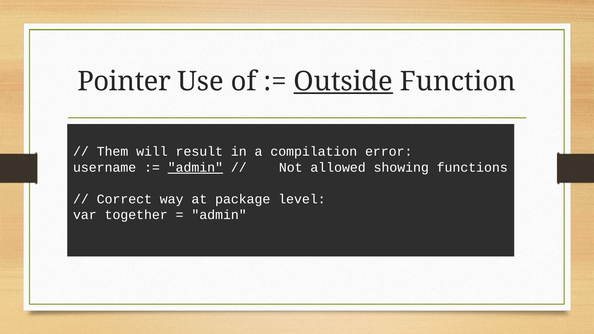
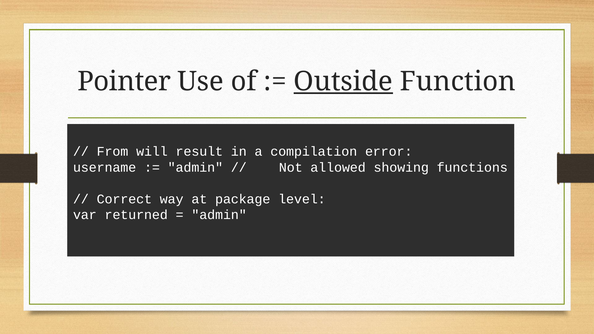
Them: Them -> From
admin at (195, 168) underline: present -> none
together: together -> returned
